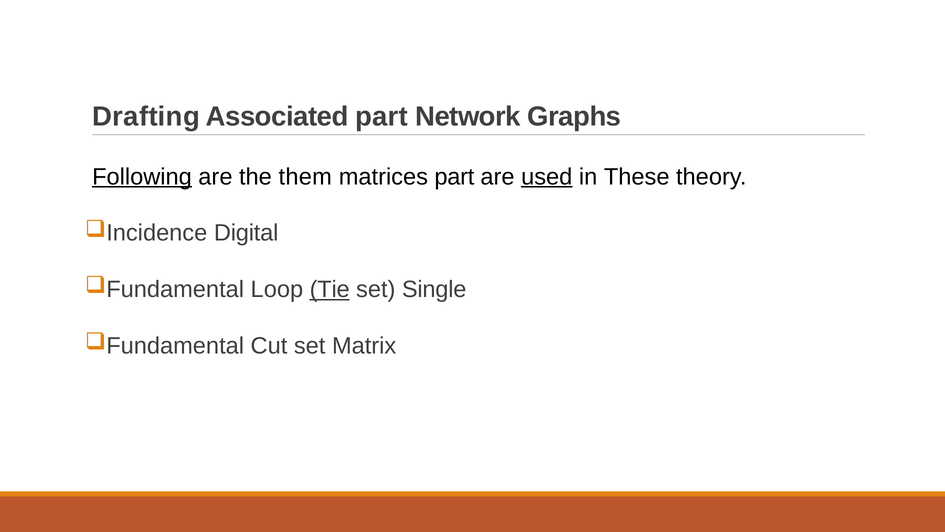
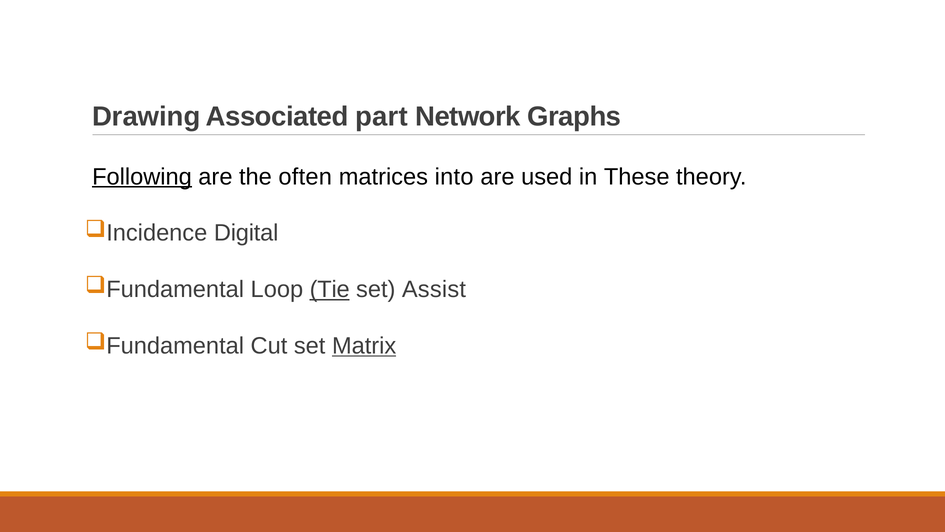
Drafting: Drafting -> Drawing
them: them -> often
matrices part: part -> into
used underline: present -> none
Single: Single -> Assist
Matrix underline: none -> present
